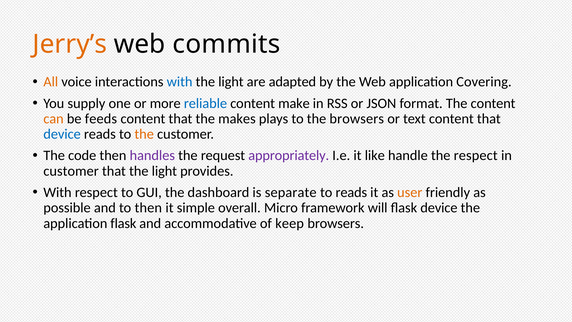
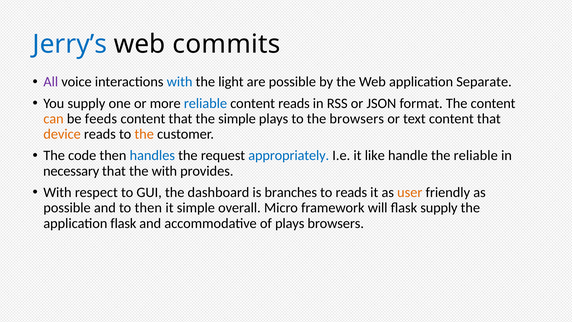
Jerry’s colour: orange -> blue
All colour: orange -> purple
are adapted: adapted -> possible
Covering: Covering -> Separate
content make: make -> reads
the makes: makes -> simple
device at (62, 134) colour: blue -> orange
handles colour: purple -> blue
appropriately colour: purple -> blue
the respect: respect -> reliable
customer at (71, 171): customer -> necessary
that the light: light -> with
separate: separate -> branches
flask device: device -> supply
of keep: keep -> plays
